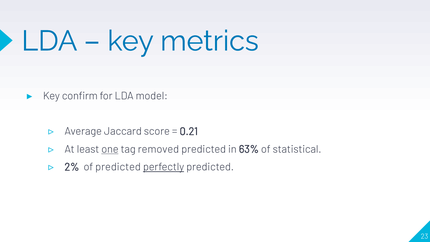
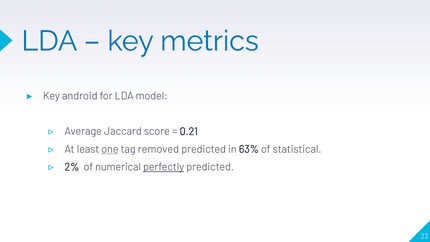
confirm: confirm -> android
of predicted: predicted -> numerical
